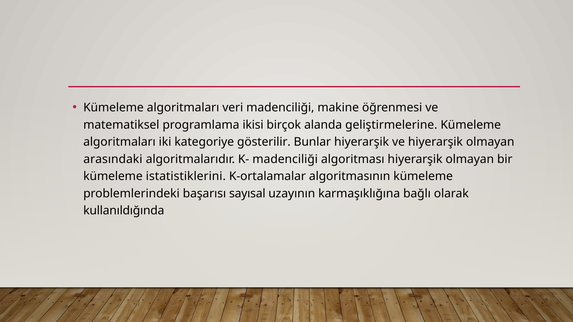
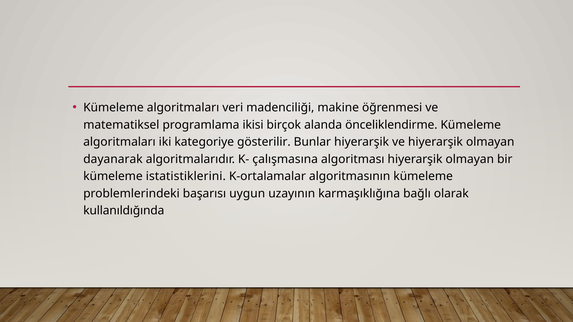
geliştirmelerine: geliştirmelerine -> önceliklendirme
arasındaki: arasındaki -> dayanarak
K- madenciliği: madenciliği -> çalışmasına
sayısal: sayısal -> uygun
